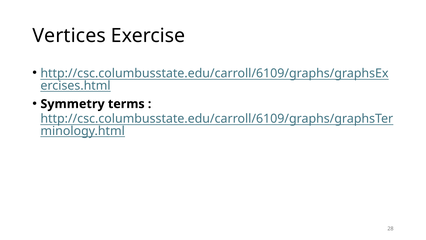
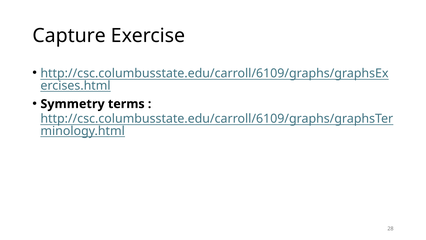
Vertices: Vertices -> Capture
